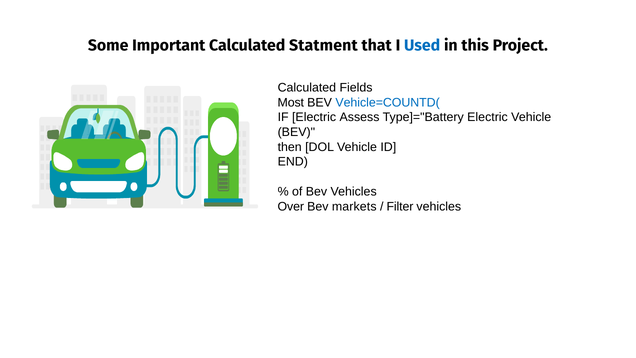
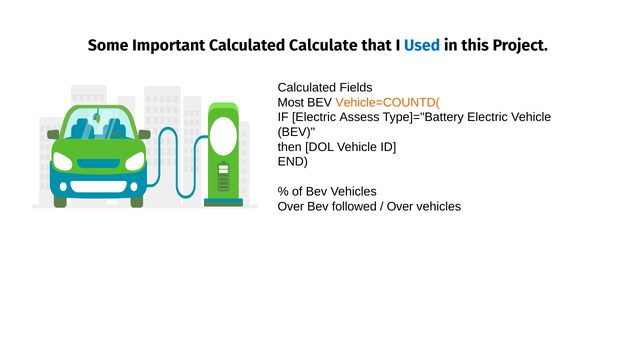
Statment: Statment -> Calculate
Vehicle=COUNTD( colour: blue -> orange
markets: markets -> followed
Filter at (400, 206): Filter -> Over
